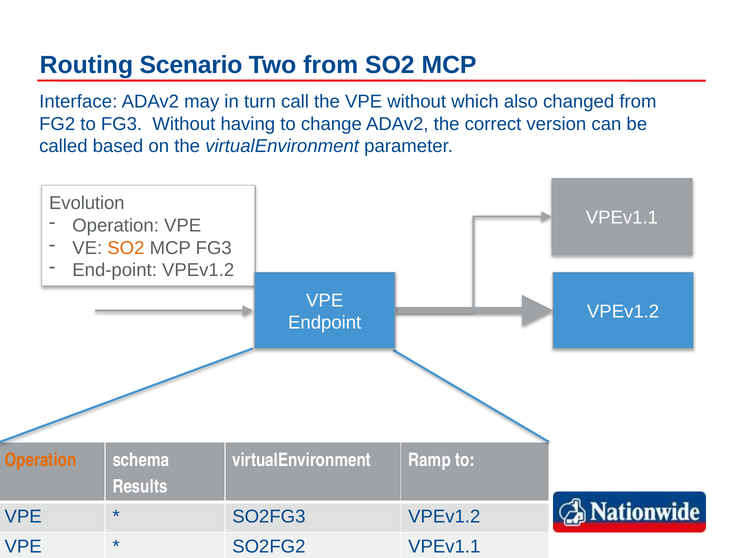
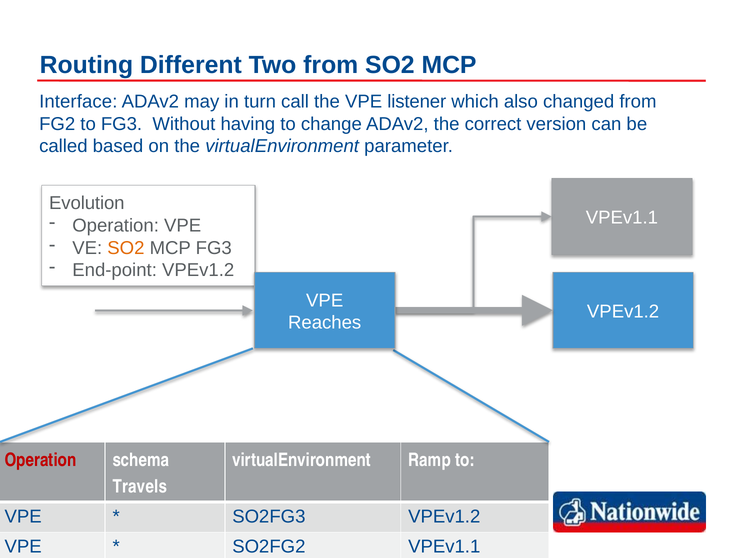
Scenario: Scenario -> Different
VPE without: without -> listener
Endpoint: Endpoint -> Reaches
Operation at (40, 460) colour: orange -> red
Results: Results -> Travels
